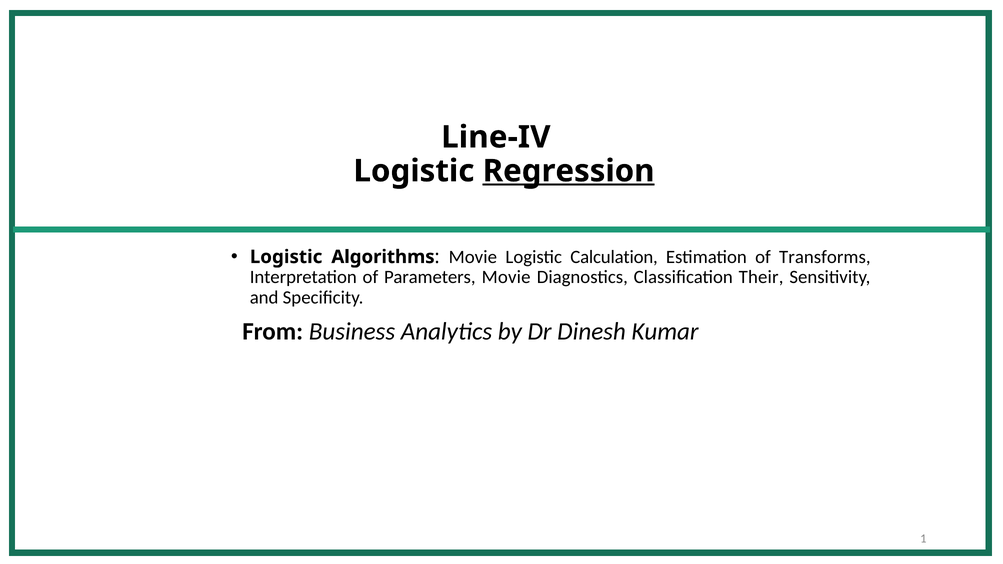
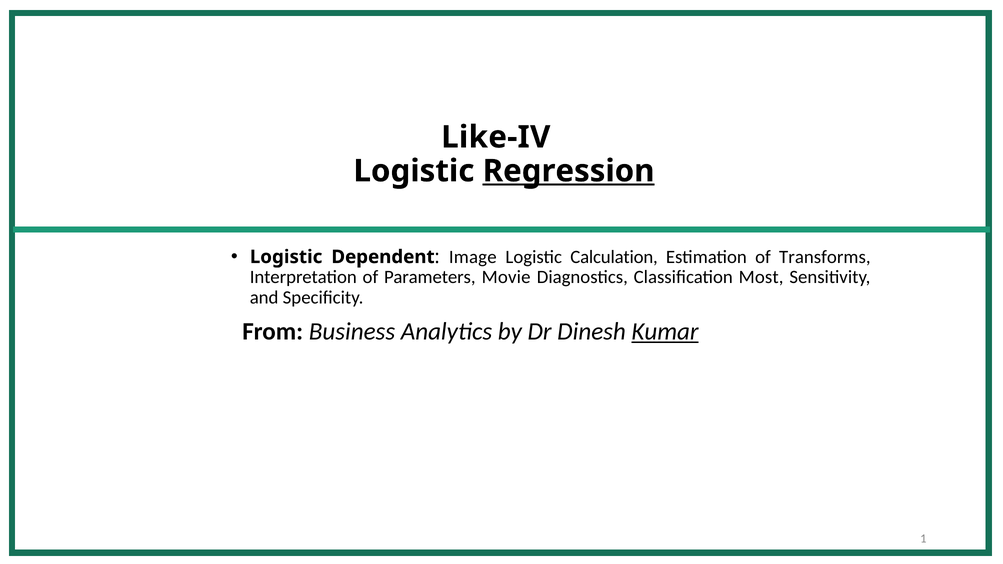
Line-IV: Line-IV -> Like-IV
Algorithms: Algorithms -> Dependent
Movie at (473, 257): Movie -> Image
Their: Their -> Most
Kumar underline: none -> present
